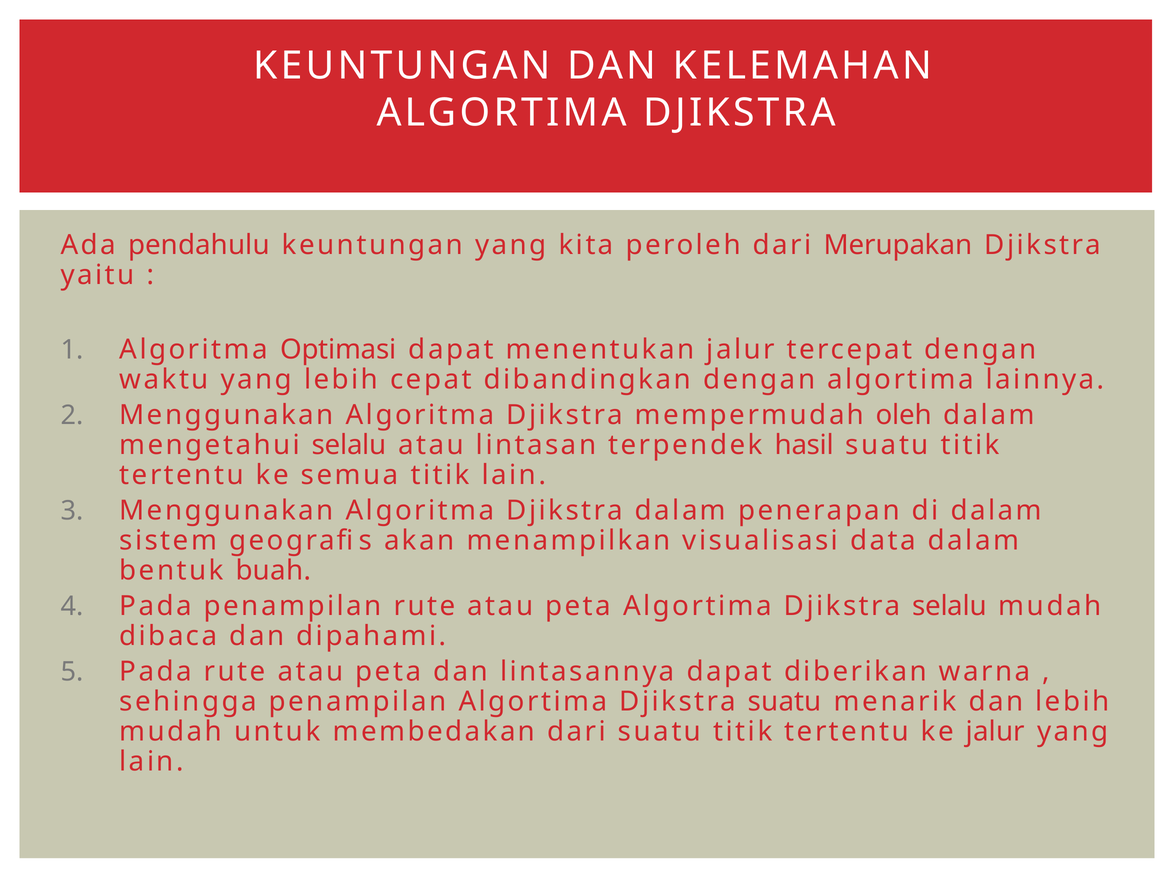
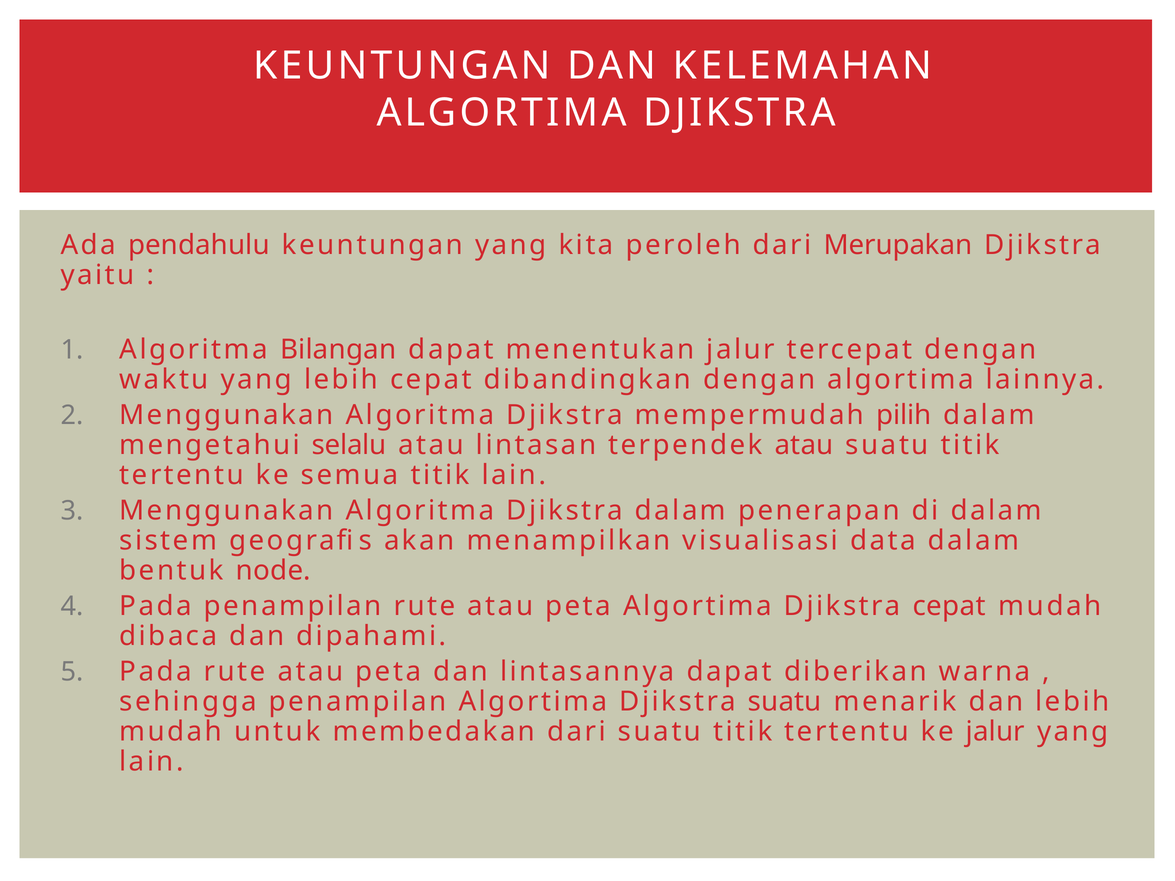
Optimasi: Optimasi -> Bilangan
oleh: oleh -> pilih
terpendek hasil: hasil -> atau
buah: buah -> node
Djikstra selalu: selalu -> cepat
